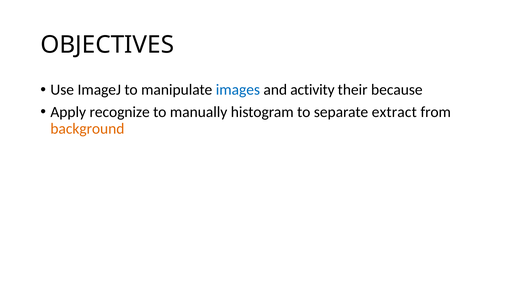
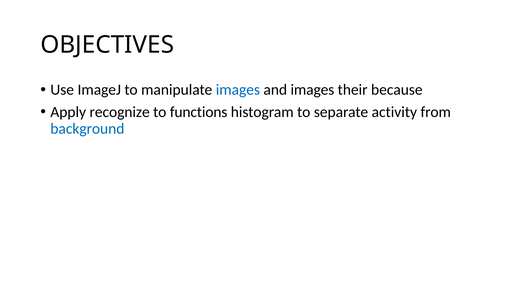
and activity: activity -> images
manually: manually -> functions
extract: extract -> activity
background colour: orange -> blue
